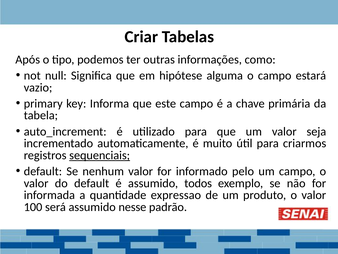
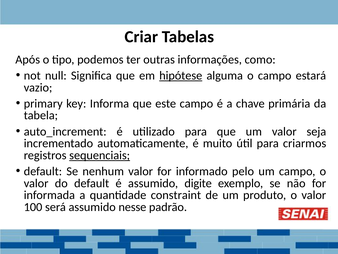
hipótese underline: none -> present
todos: todos -> digite
expressao: expressao -> constraint
